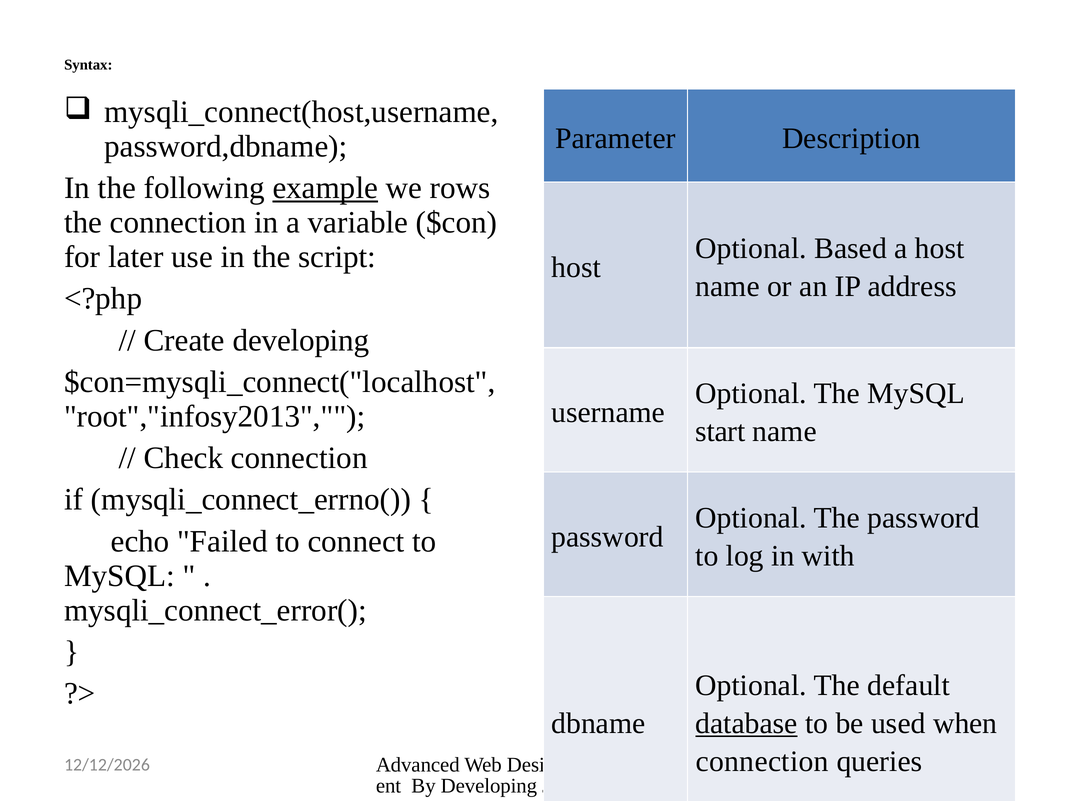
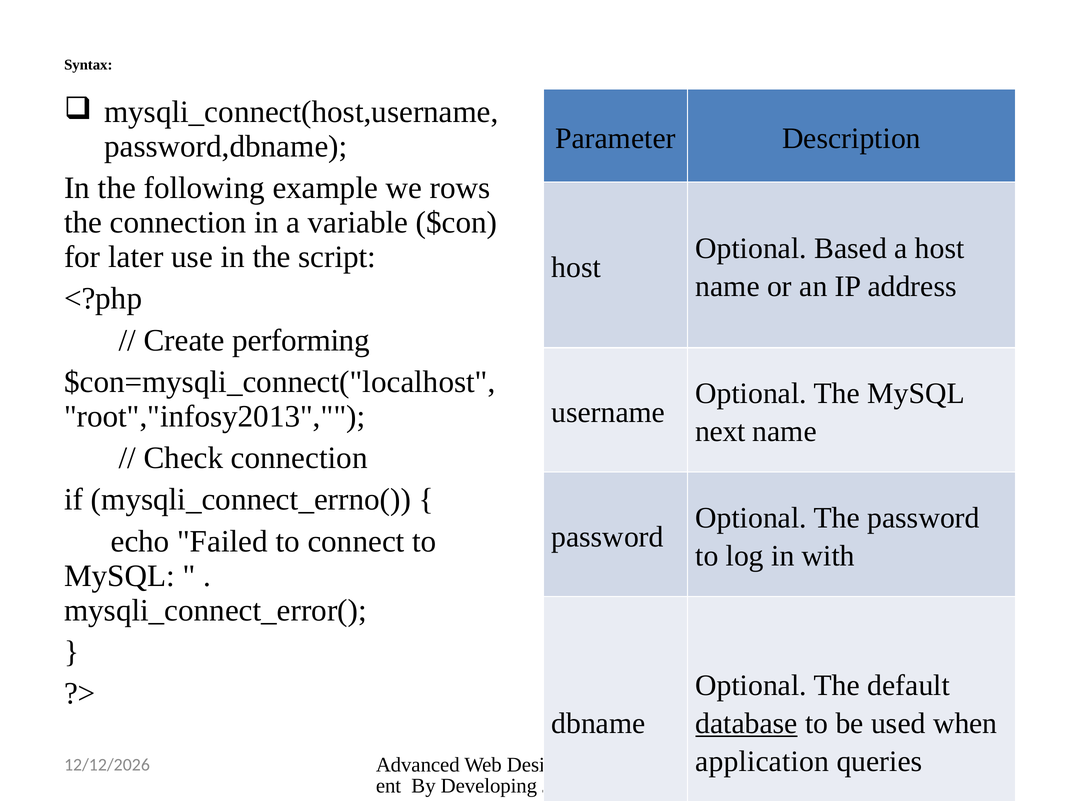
example underline: present -> none
Create developing: developing -> performing
start: start -> next
connection at (762, 762): connection -> application
